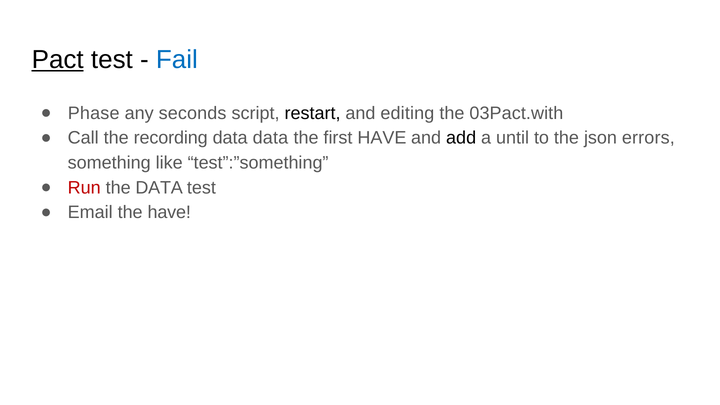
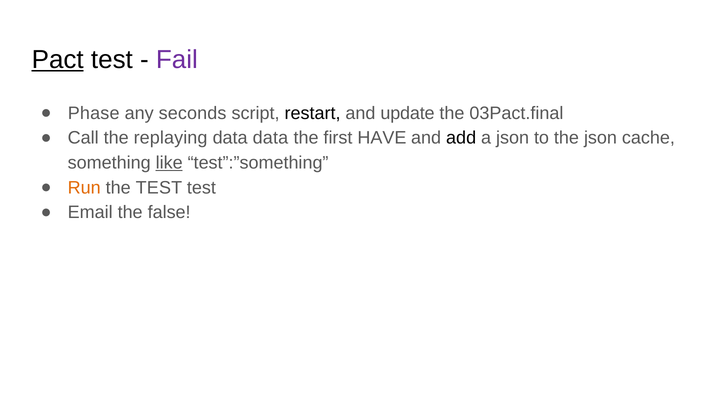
Fail colour: blue -> purple
editing: editing -> update
03Pact.with: 03Pact.with -> 03Pact.final
recording: recording -> replaying
a until: until -> json
errors: errors -> cache
like underline: none -> present
Run colour: red -> orange
the DATA: DATA -> TEST
the have: have -> false
